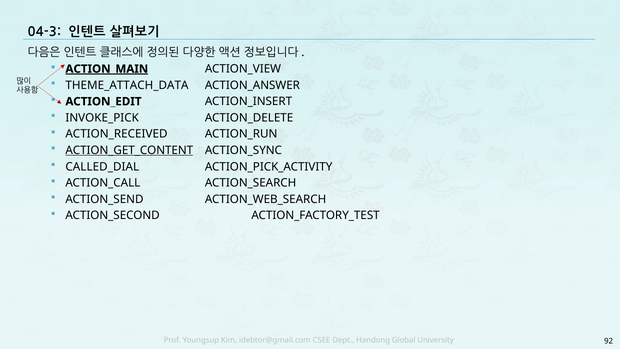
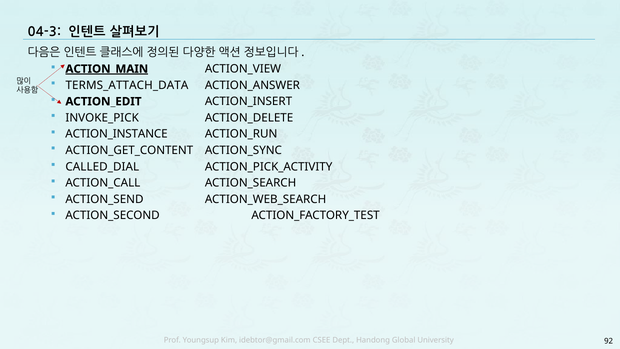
THEME_ATTACH_DATA: THEME_ATTACH_DATA -> TERMS_ATTACH_DATA
ACTION_RECEIVED: ACTION_RECEIVED -> ACTION_INSTANCE
ACTION_GET_CONTENT underline: present -> none
